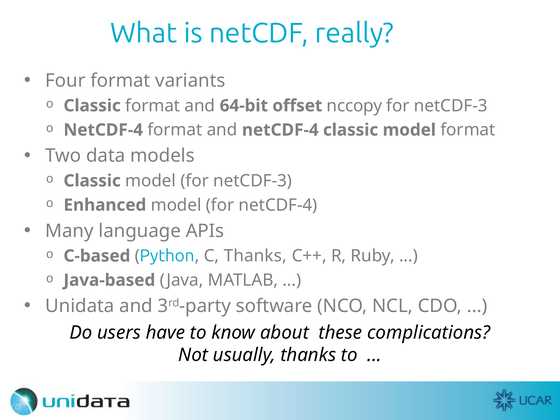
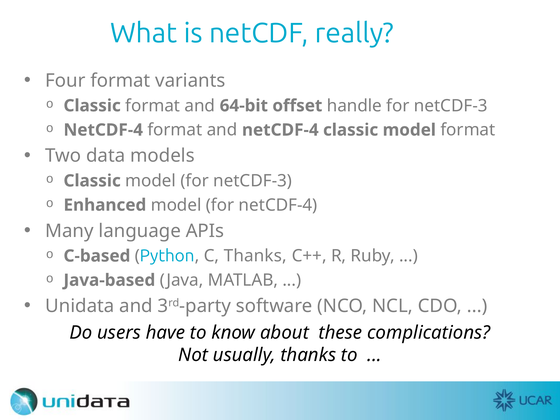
nccopy: nccopy -> handle
